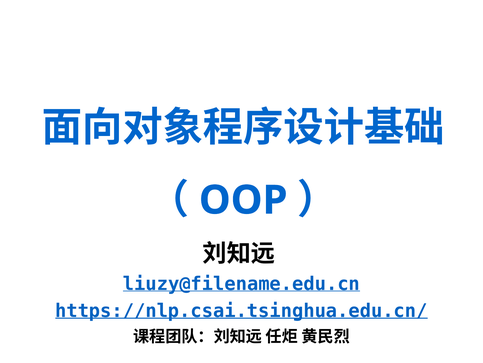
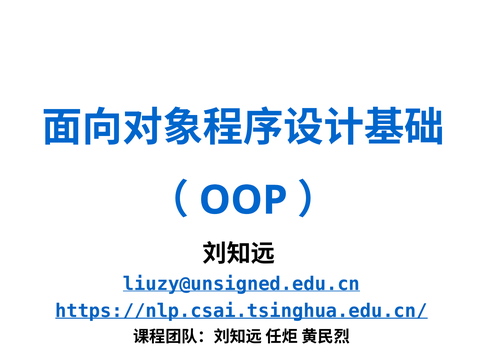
liuzy@filename.edu.cn: liuzy@filename.edu.cn -> liuzy@unsigned.edu.cn
